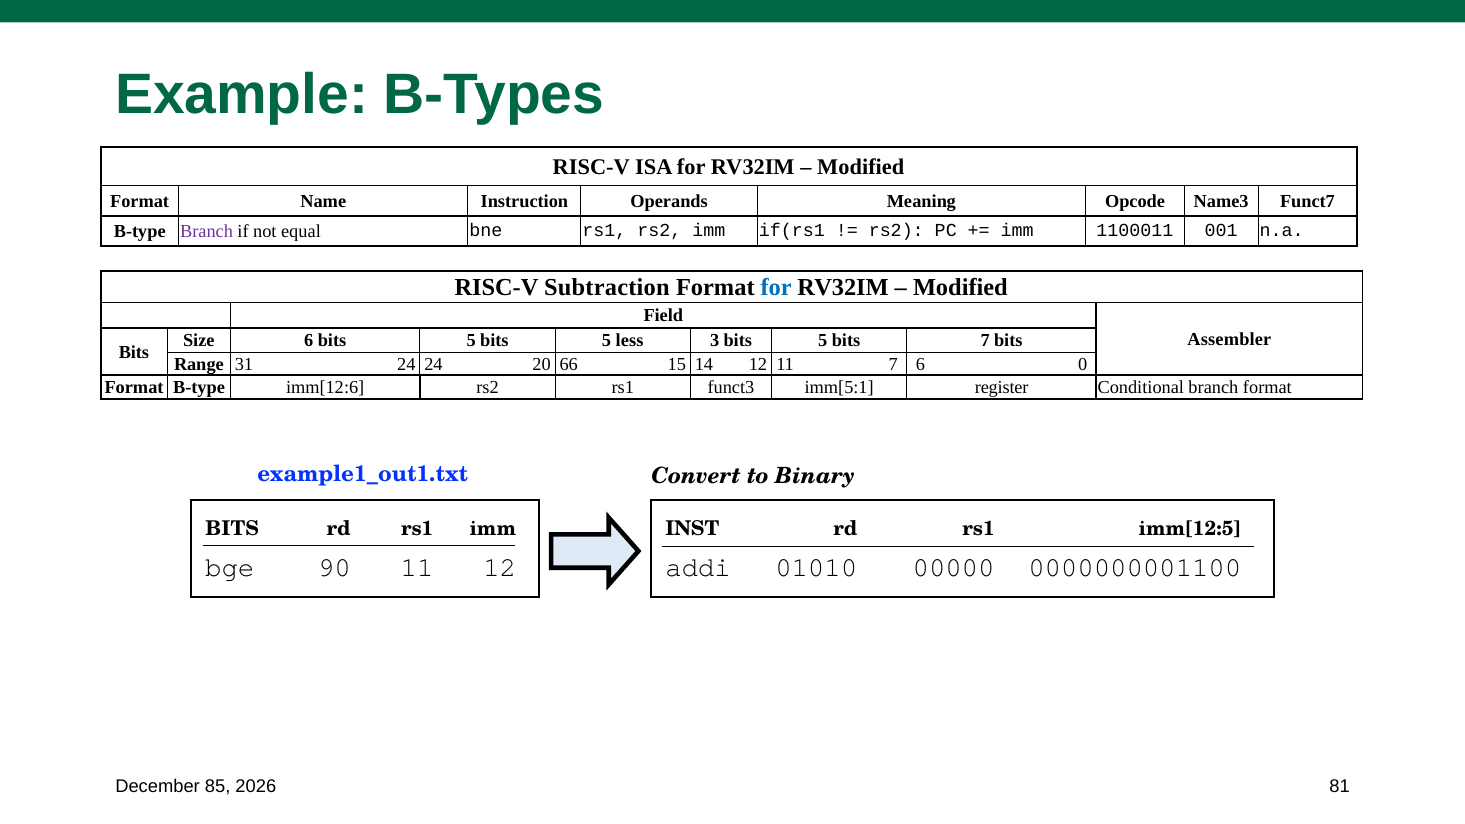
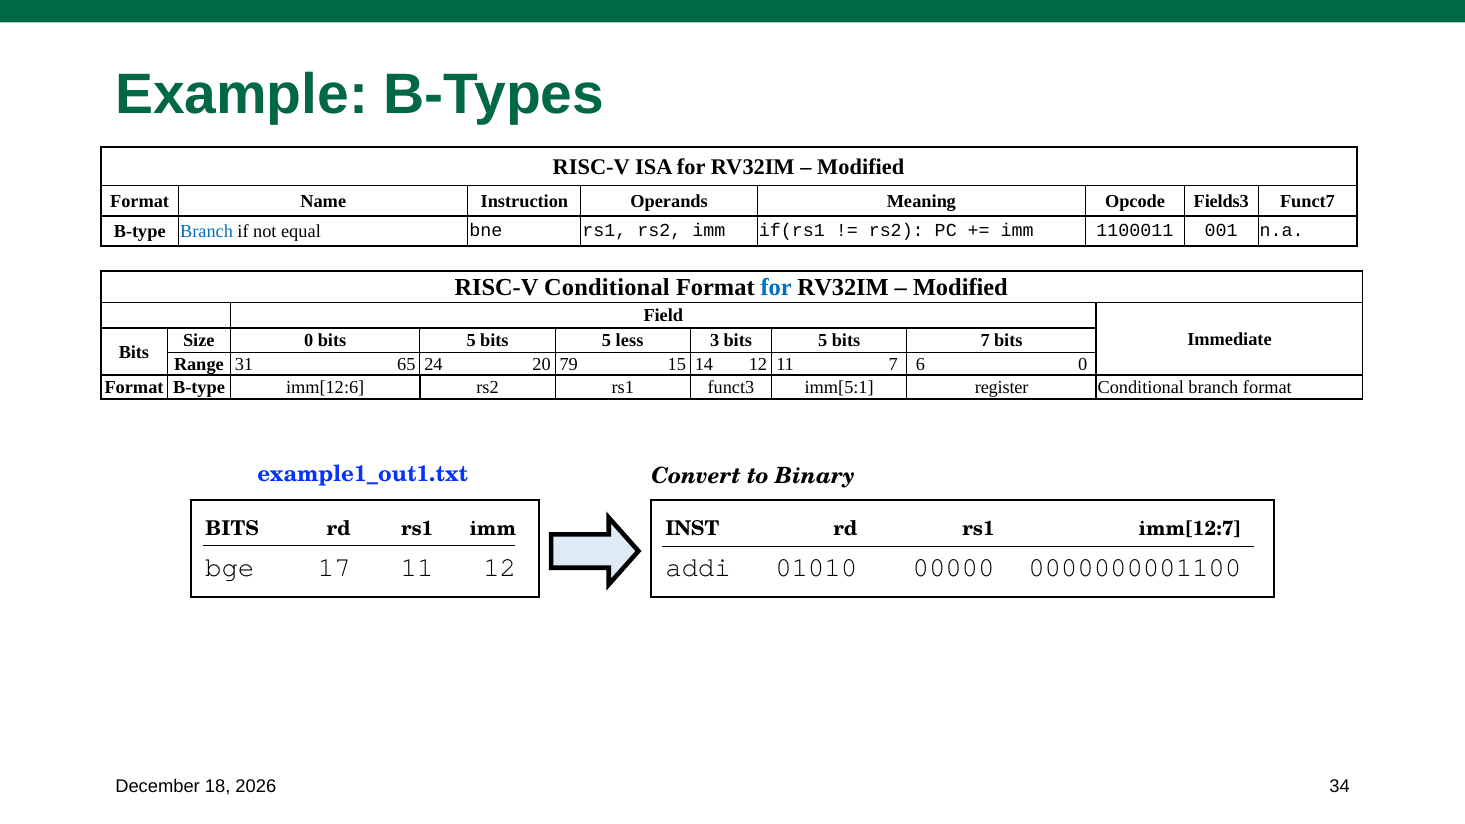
Name3: Name3 -> Fields3
Branch at (207, 232) colour: purple -> blue
RISC-V Subtraction: Subtraction -> Conditional
Assembler: Assembler -> Immediate
Size 6: 6 -> 0
31 24: 24 -> 65
66: 66 -> 79
imm[12:5: imm[12:5 -> imm[12:7
90: 90 -> 17
85: 85 -> 18
81: 81 -> 34
